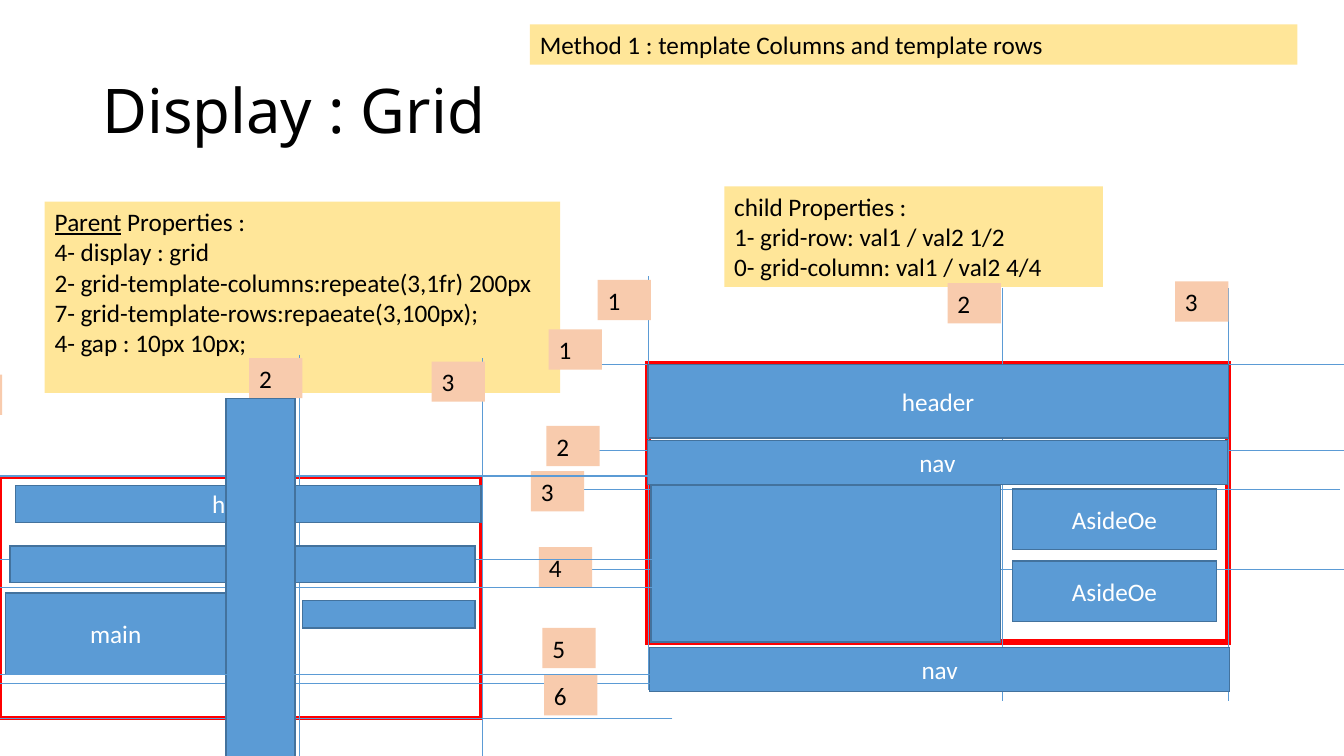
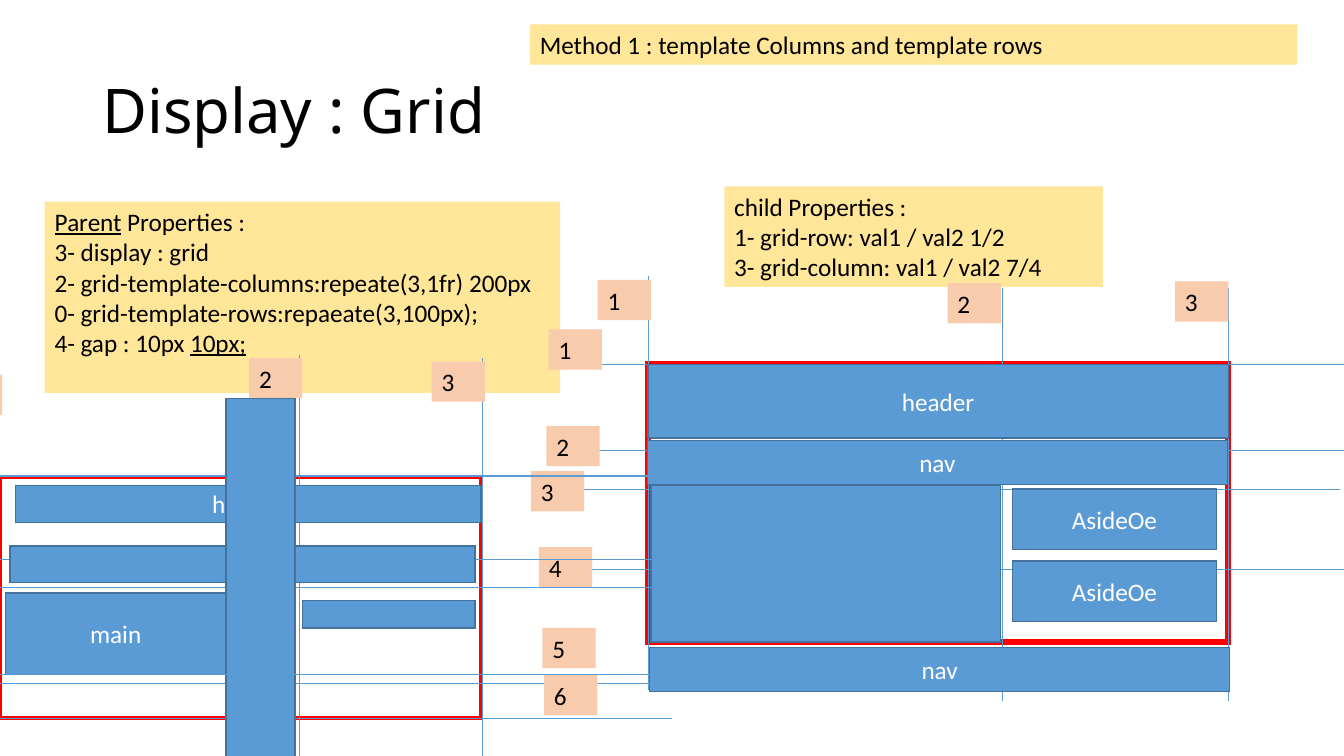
4- at (65, 254): 4- -> 3-
0- at (744, 269): 0- -> 3-
4/4: 4/4 -> 7/4
7-: 7- -> 0-
10px at (218, 344) underline: none -> present
